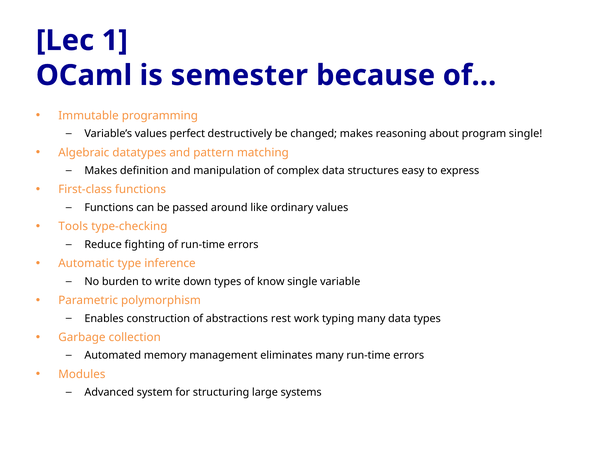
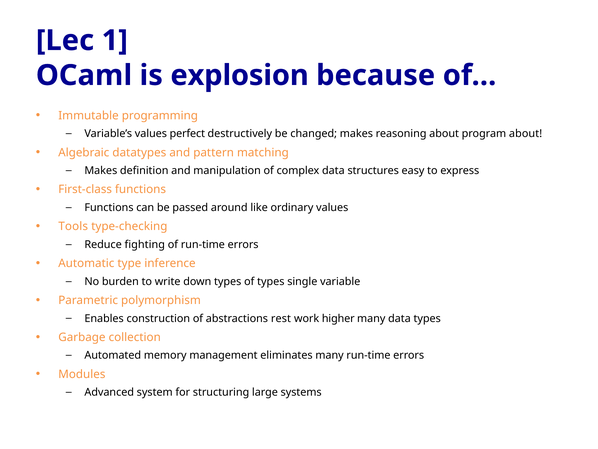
semester: semester -> explosion
program single: single -> about
of know: know -> types
typing: typing -> higher
